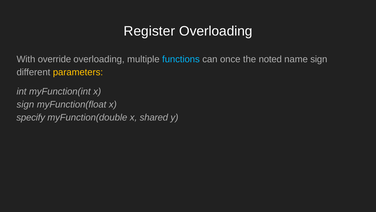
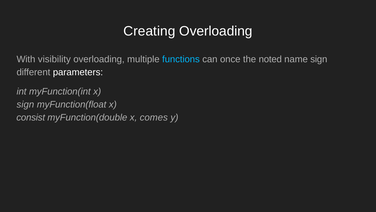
Register: Register -> Creating
override: override -> visibility
parameters colour: yellow -> white
specify: specify -> consist
shared: shared -> comes
